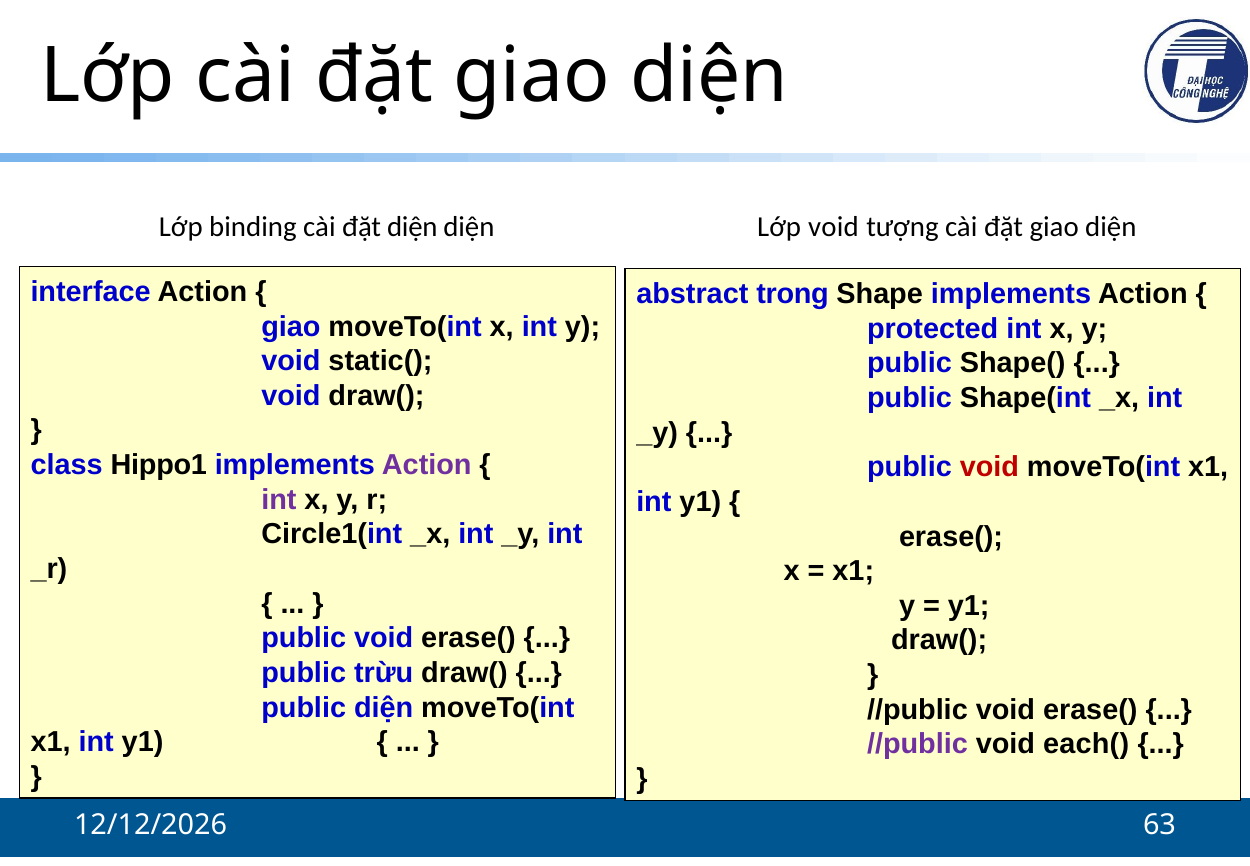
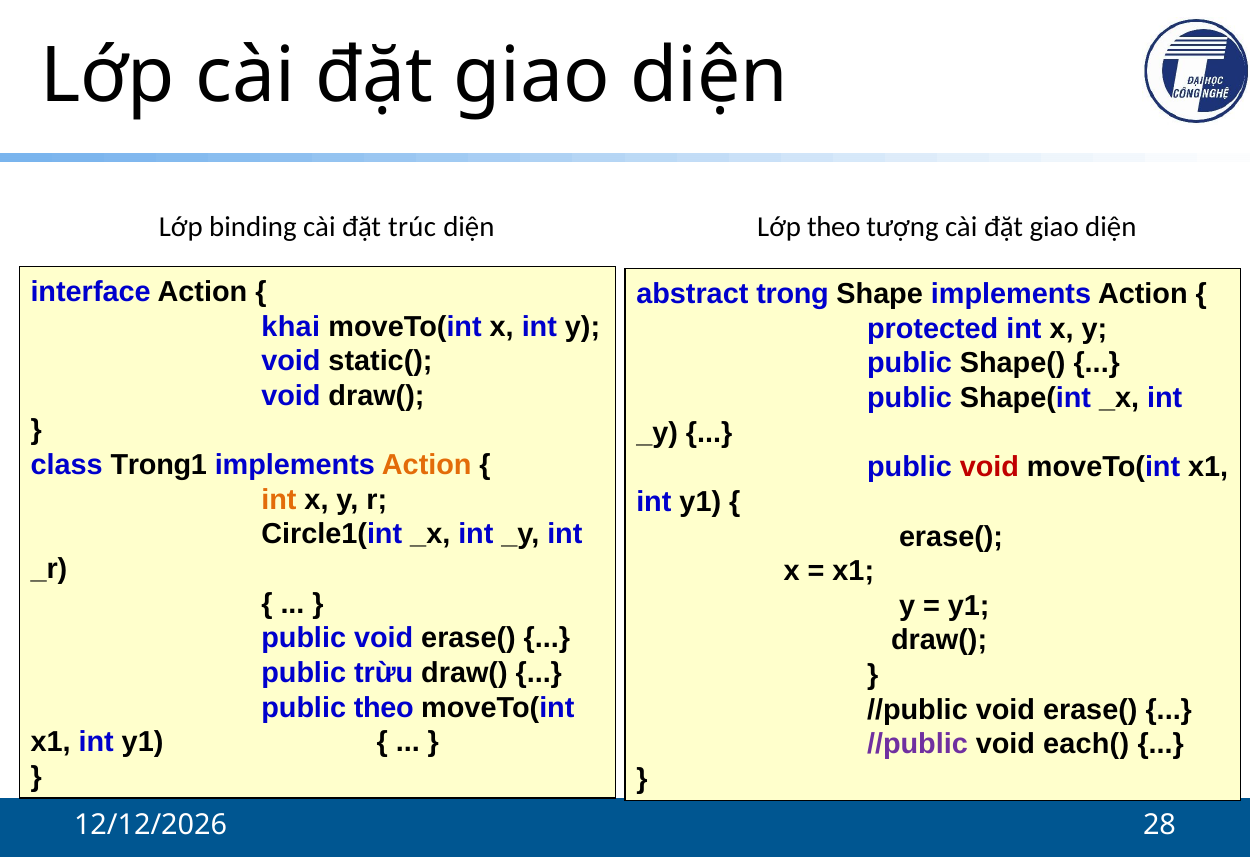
đặt diện: diện -> trúc
Lớp void: void -> theo
giao at (291, 326): giao -> khai
Hippo1: Hippo1 -> Trong1
Action at (427, 465) colour: purple -> orange
int at (279, 499) colour: purple -> orange
public diện: diện -> theo
63: 63 -> 28
